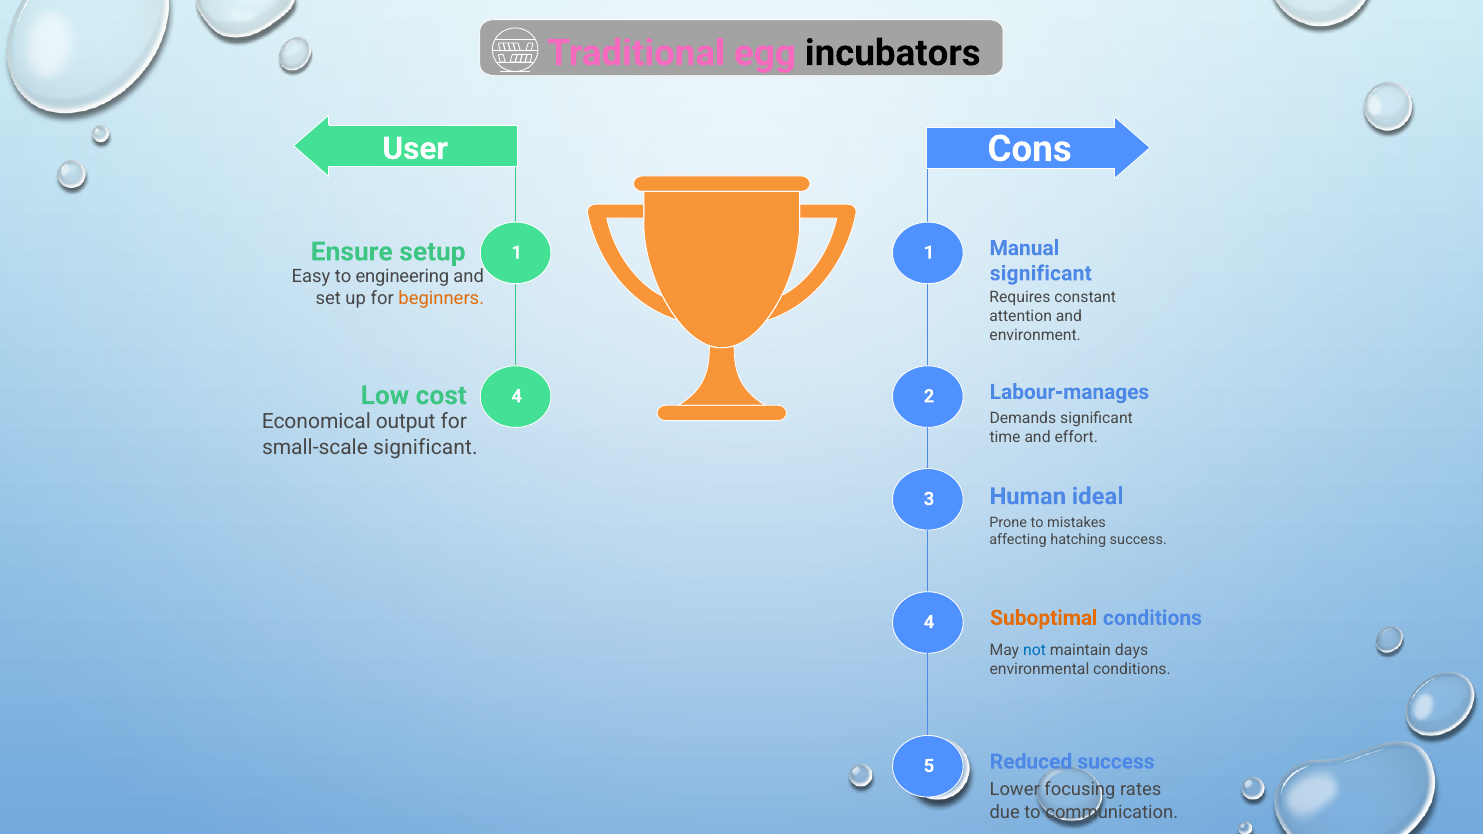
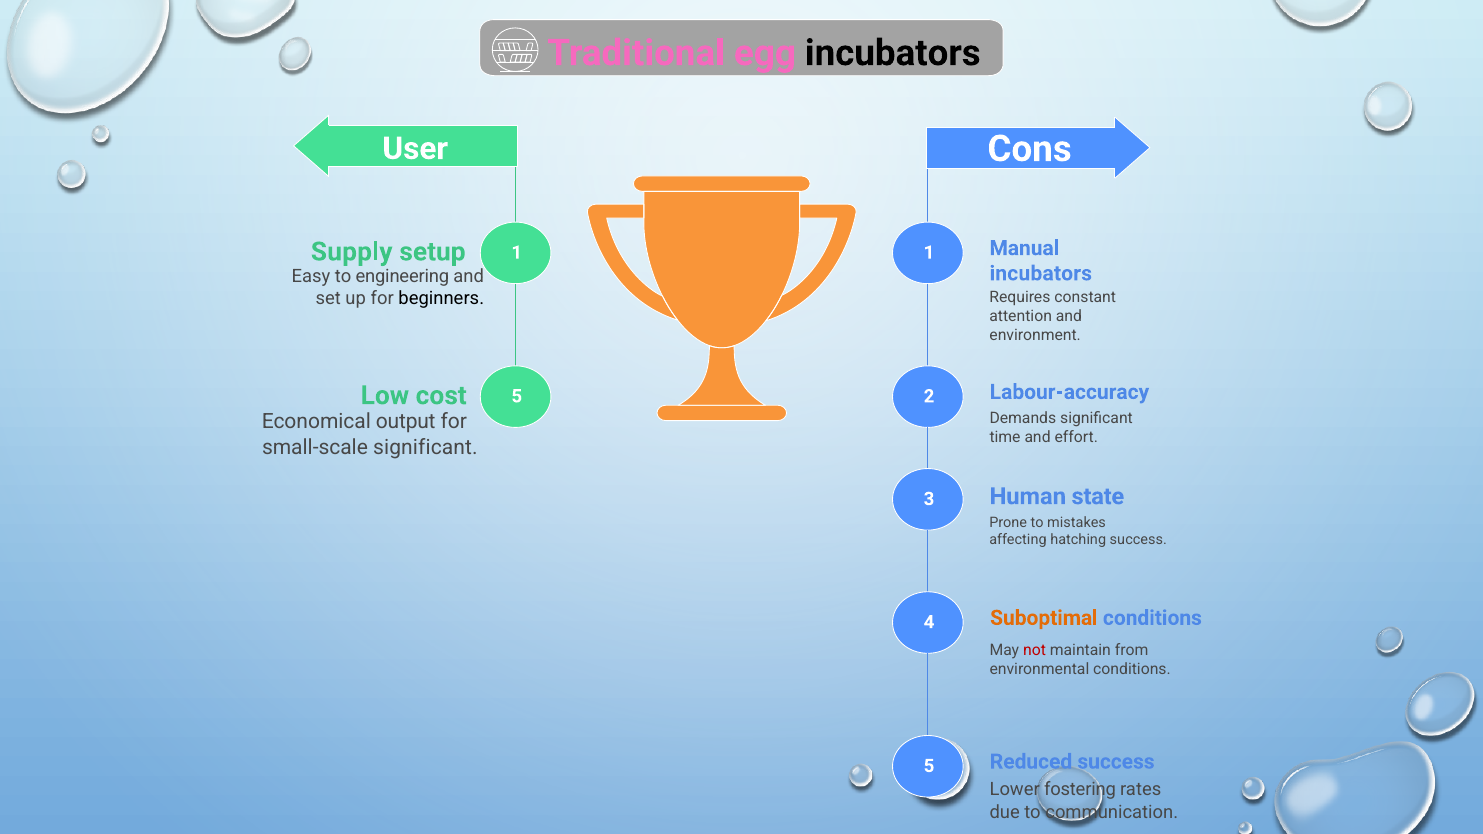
Ensure: Ensure -> Supply
significant at (1041, 273): significant -> incubators
beginners colour: orange -> black
cost 4: 4 -> 5
Labour-manages: Labour-manages -> Labour-accuracy
ideal: ideal -> state
not colour: blue -> red
days: days -> from
focusing: focusing -> fostering
